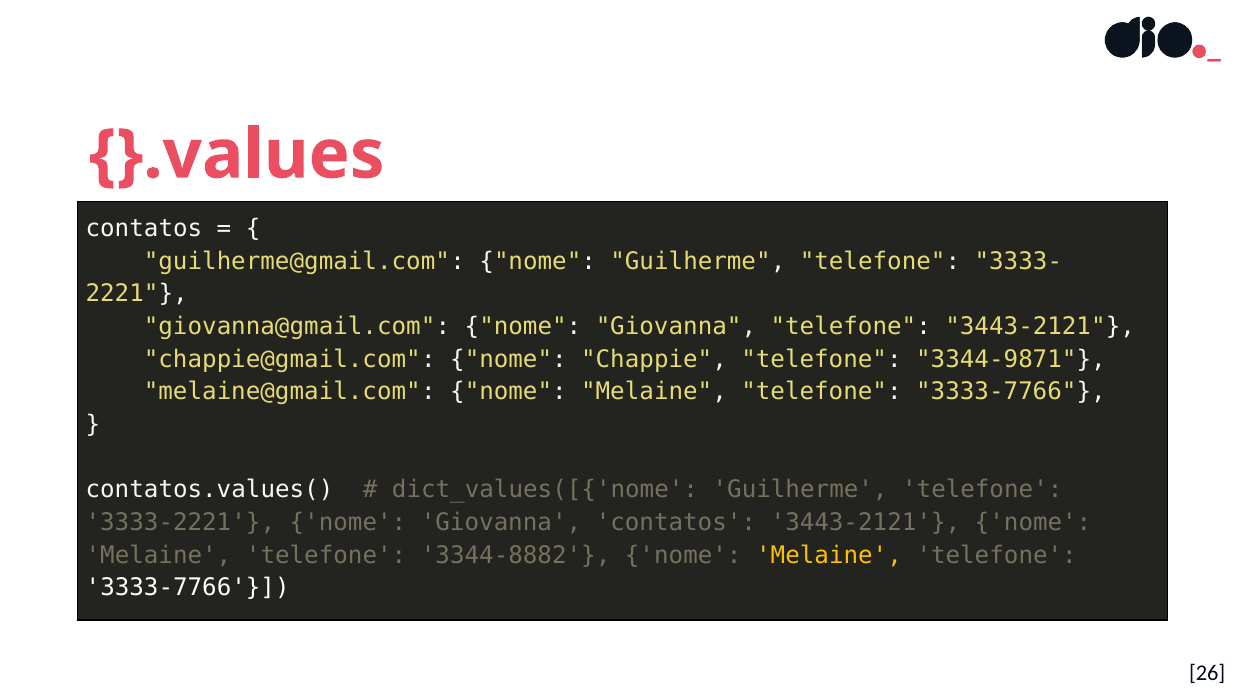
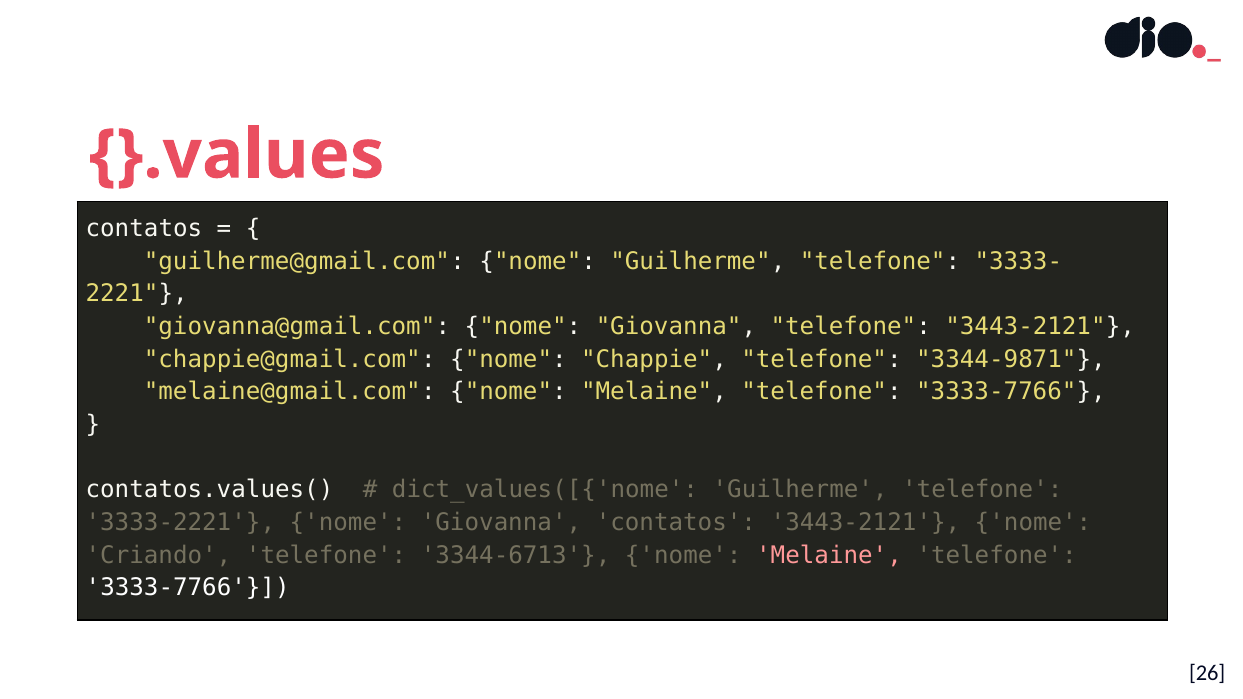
Melaine at (158, 555): Melaine -> Criando
3344-8882: 3344-8882 -> 3344-6713
Melaine at (829, 555) colour: yellow -> pink
